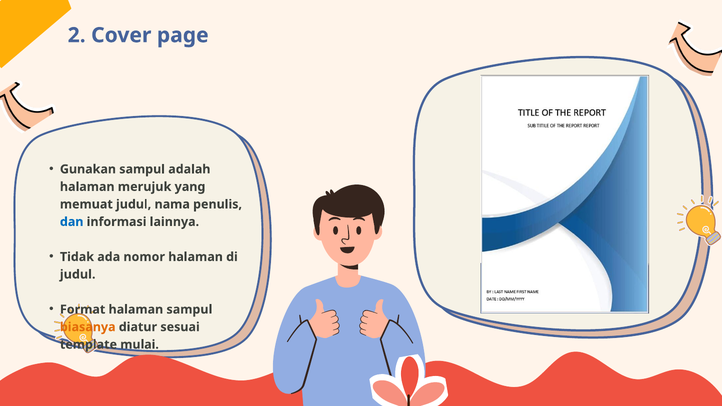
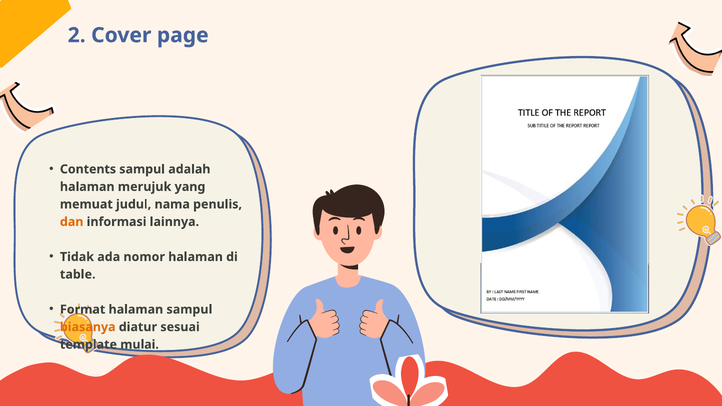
Gunakan: Gunakan -> Contents
dan colour: blue -> orange
judul at (78, 275): judul -> table
